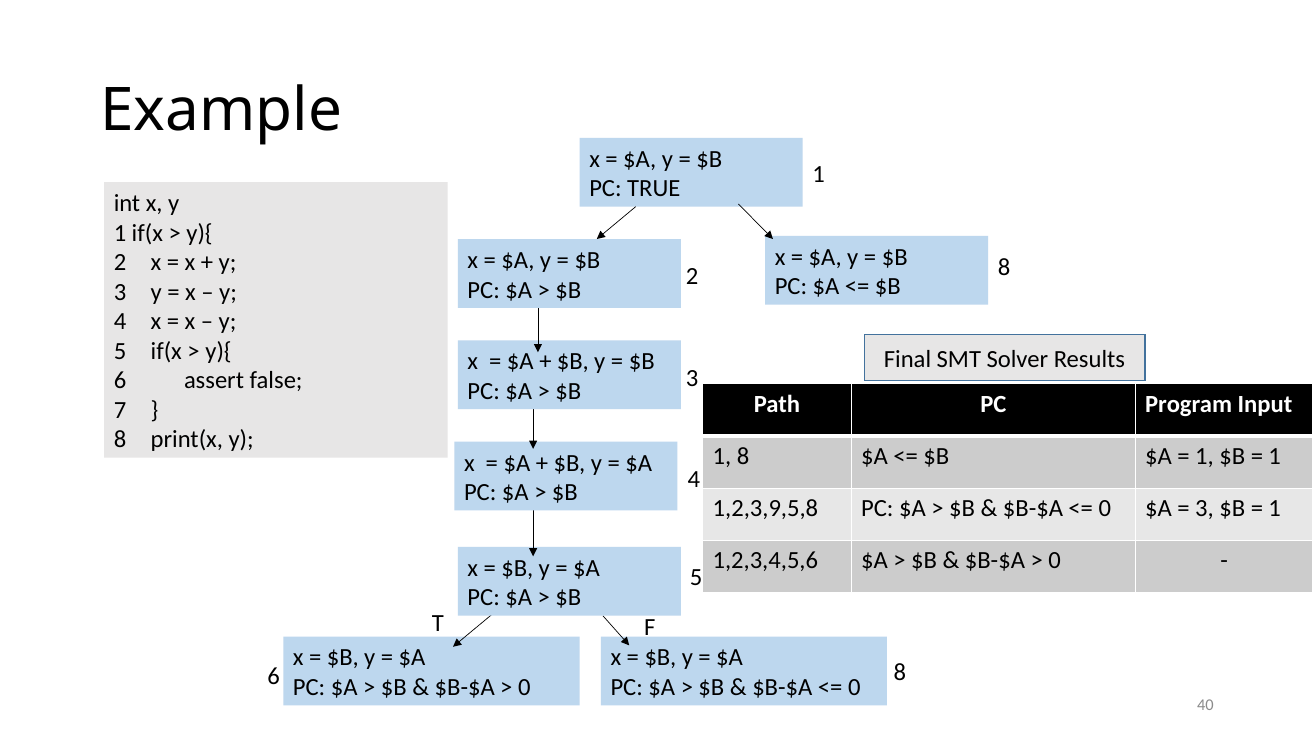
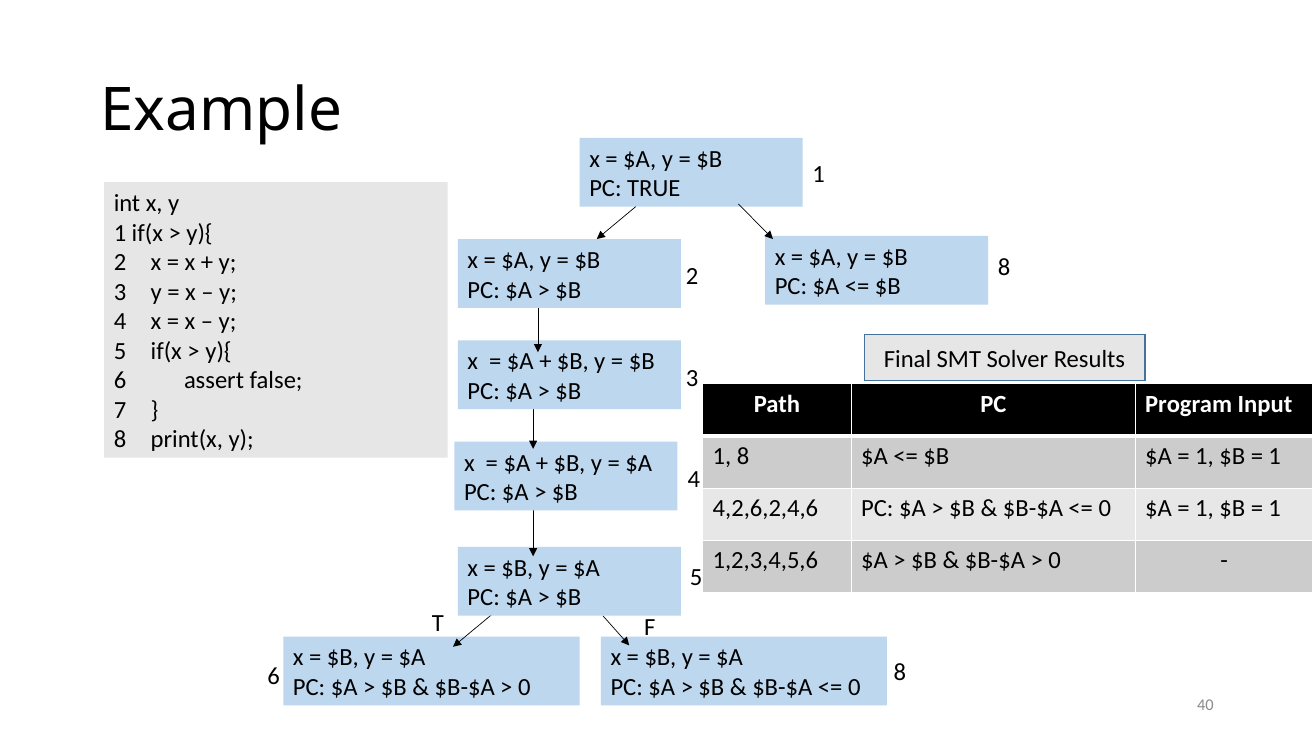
1,2,3,9,5,8: 1,2,3,9,5,8 -> 4,2,6,2,4,6
3 at (1205, 508): 3 -> 1
